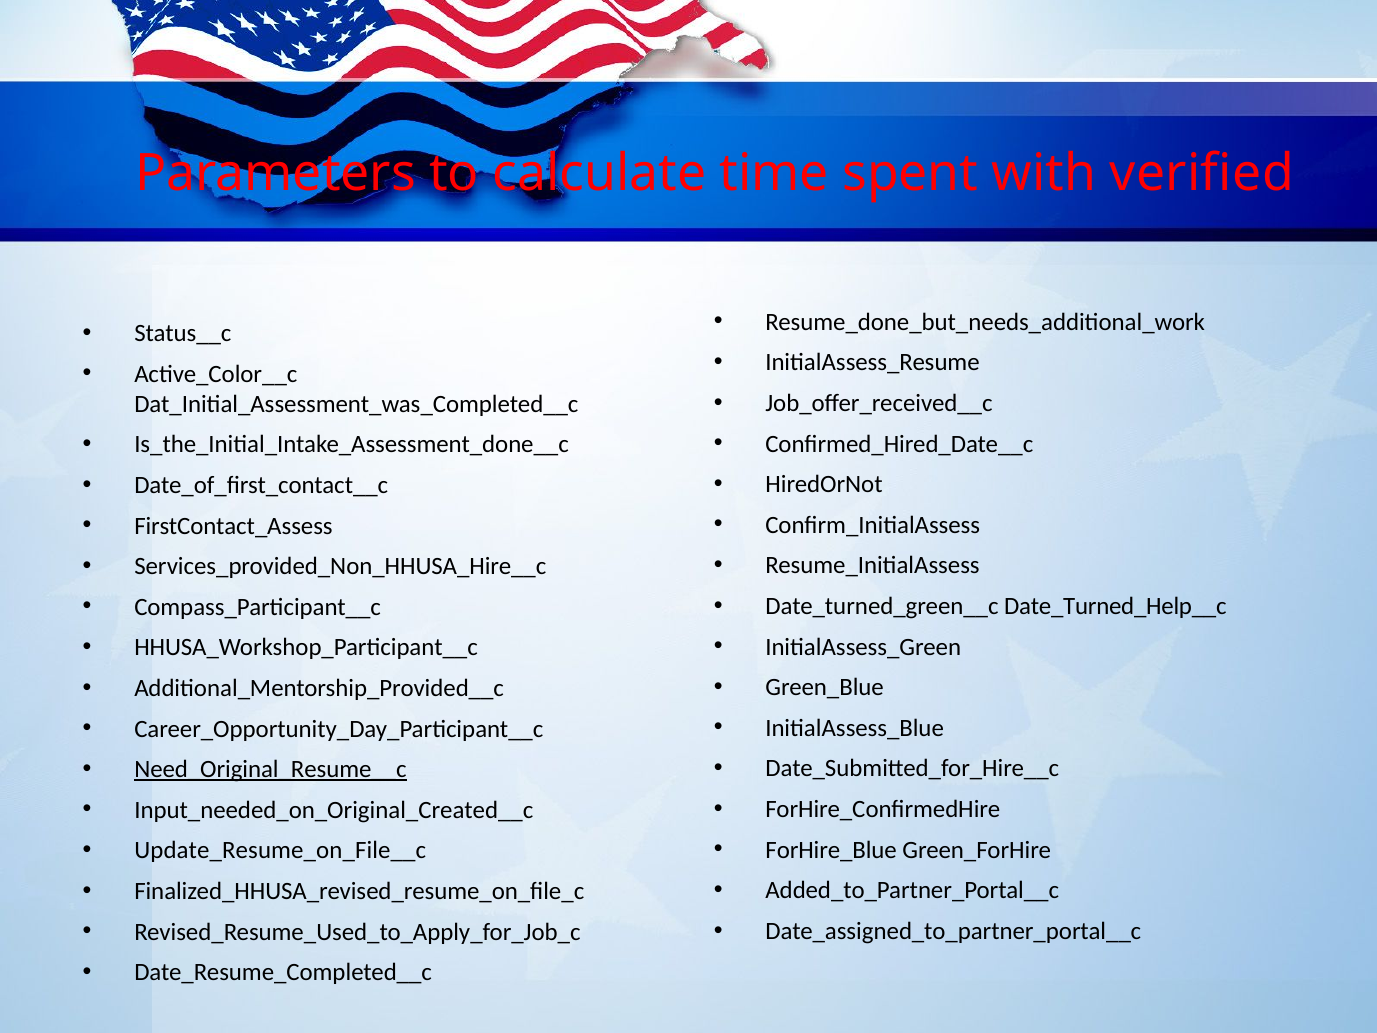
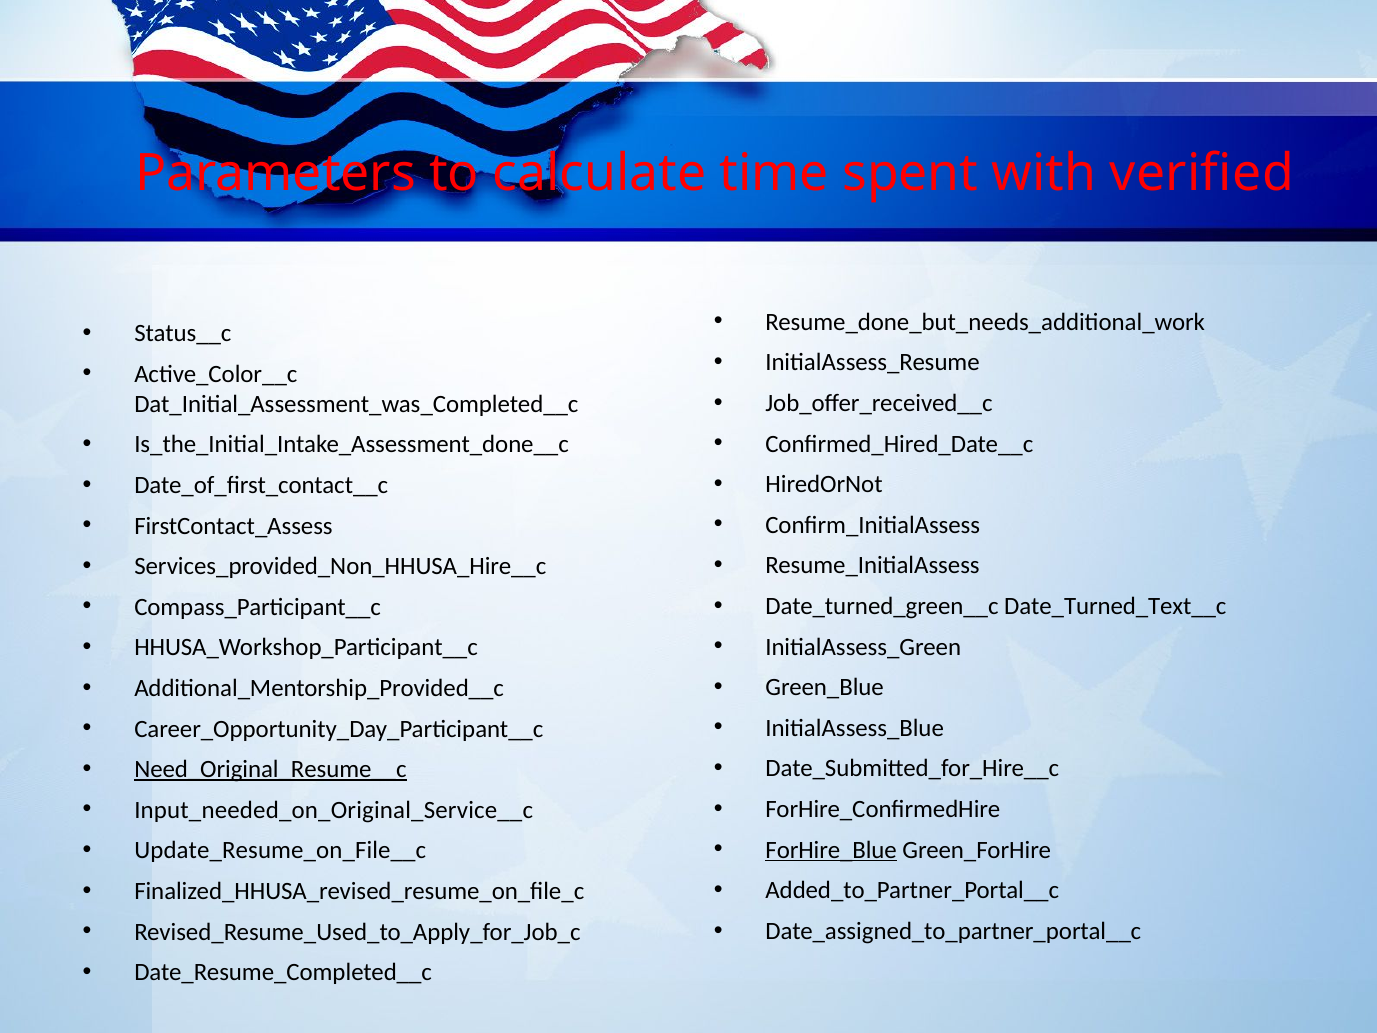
Date_Turned_Help__c: Date_Turned_Help__c -> Date_Turned_Text__c
Input_needed_on_Original_Created__c: Input_needed_on_Original_Created__c -> Input_needed_on_Original_Service__c
ForHire_Blue underline: none -> present
